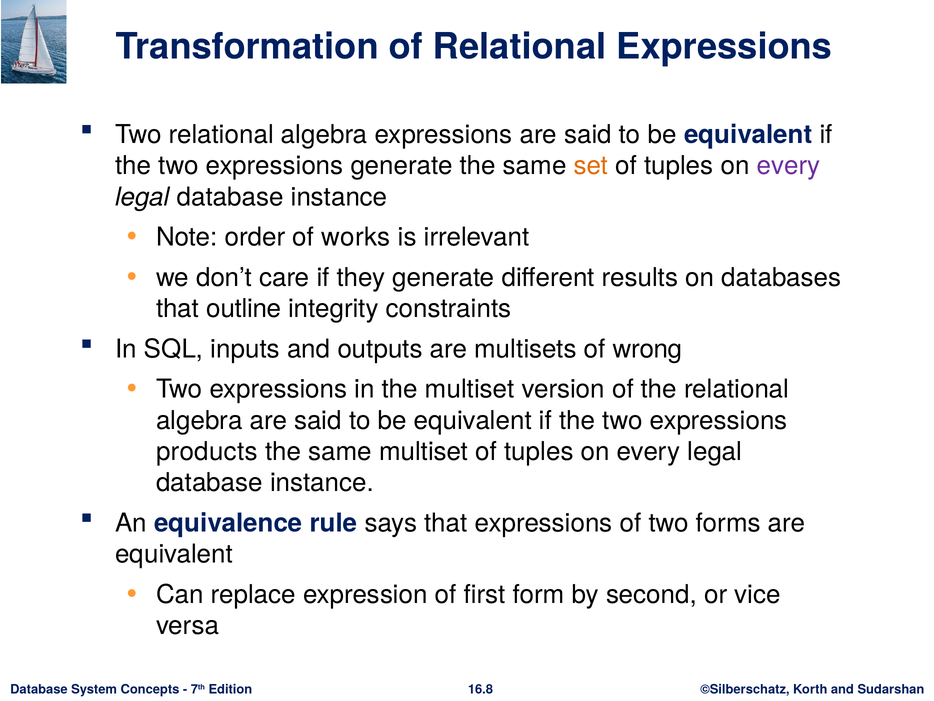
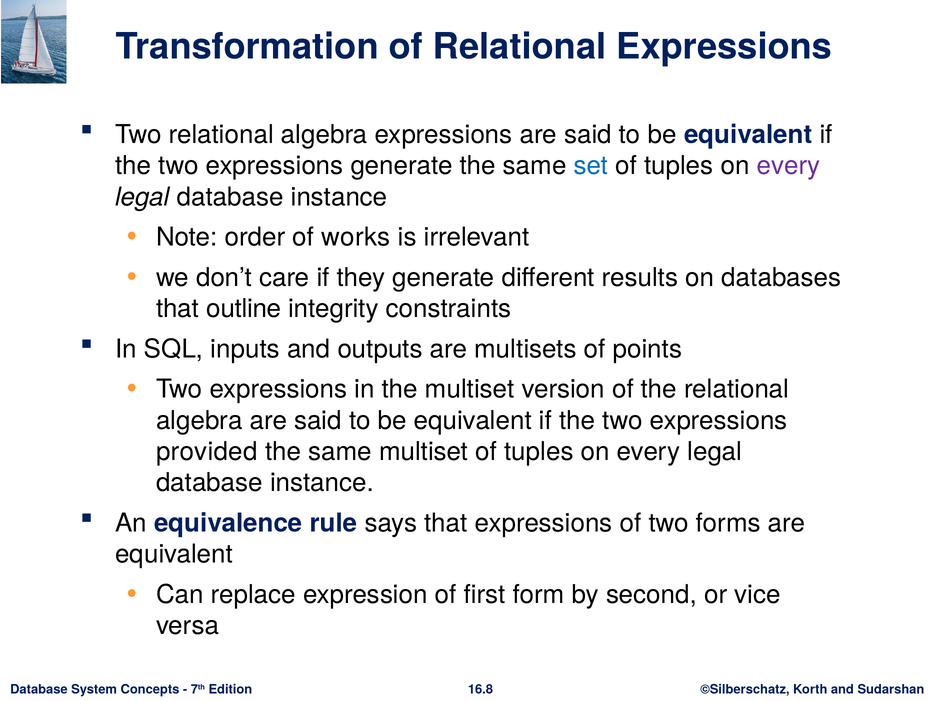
set colour: orange -> blue
wrong: wrong -> points
products: products -> provided
